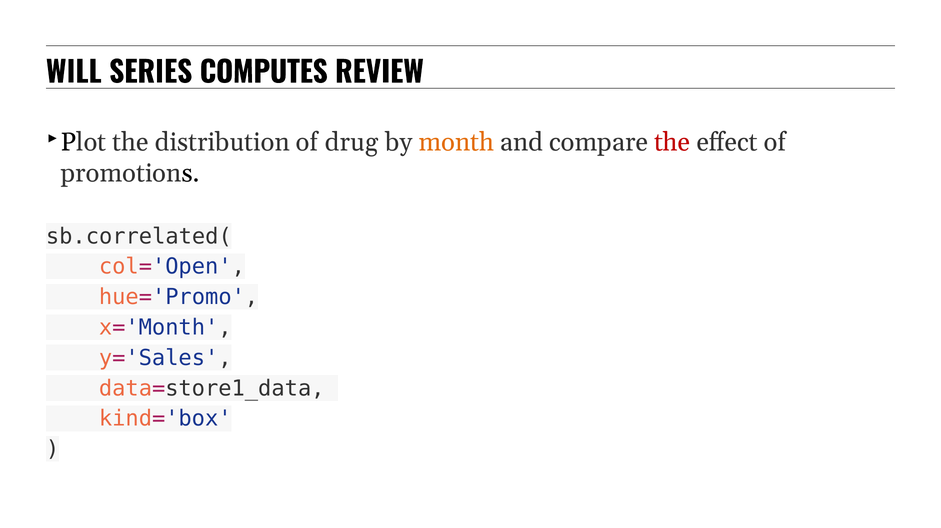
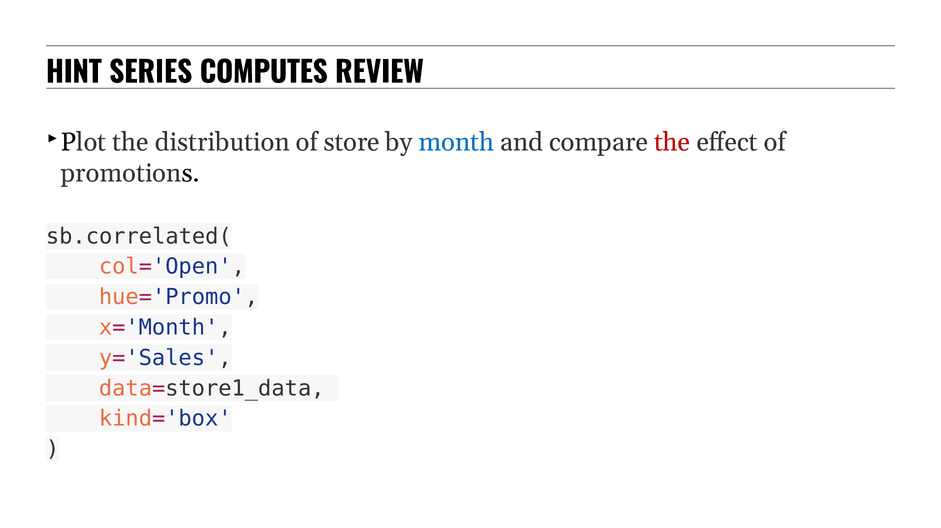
WILL: WILL -> HINT
drug: drug -> store
month colour: orange -> blue
